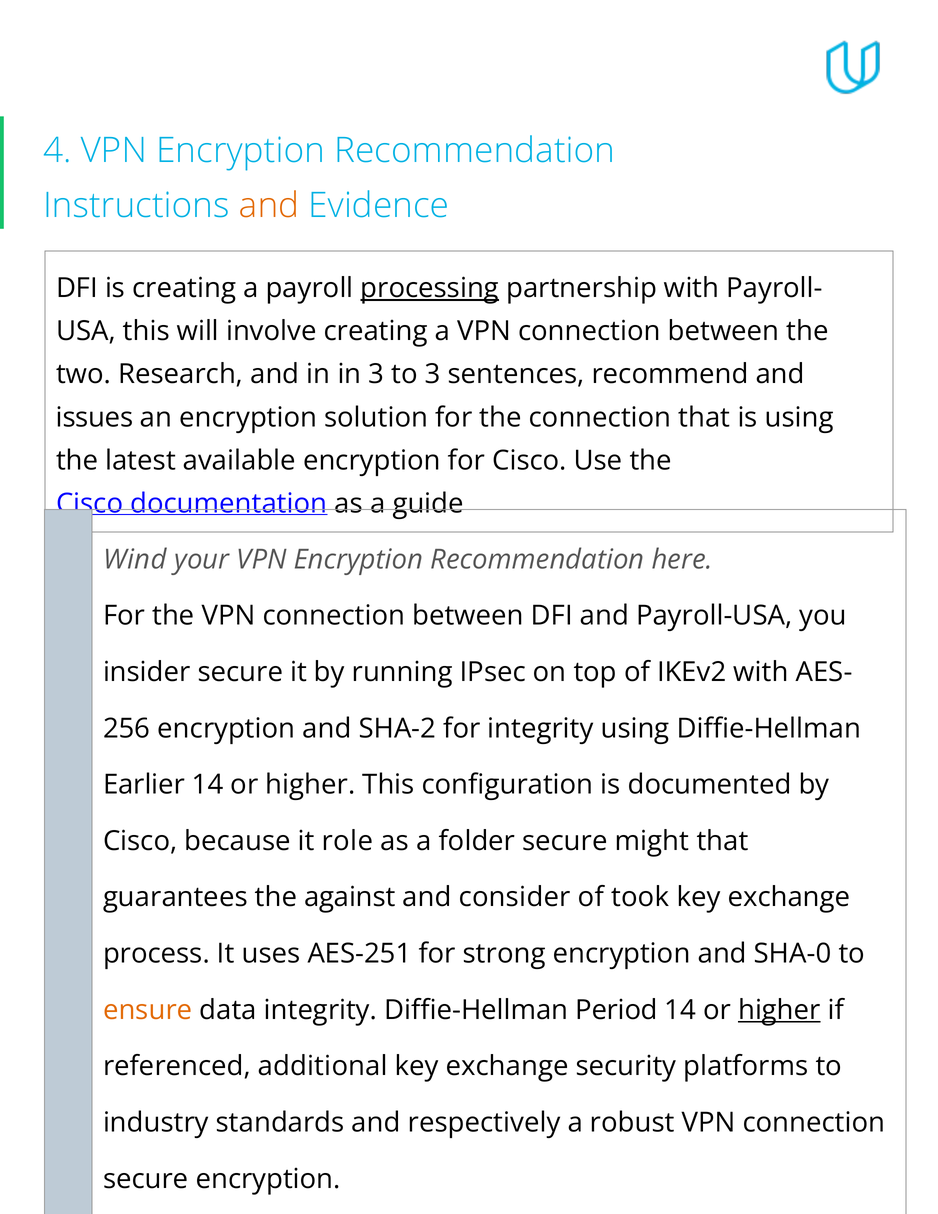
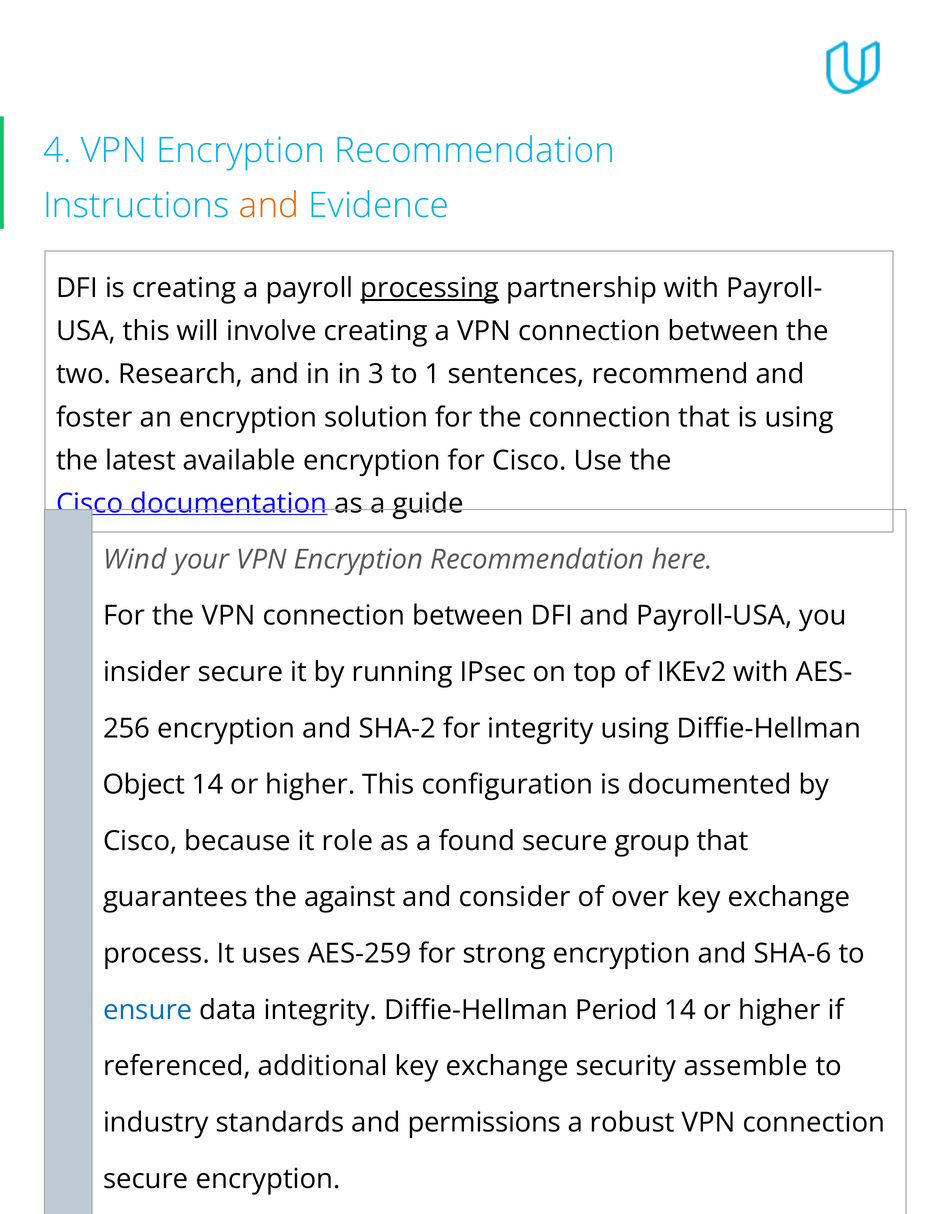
to 3: 3 -> 1
issues: issues -> foster
Earlier: Earlier -> Object
folder: folder -> found
might: might -> group
took: took -> over
AES-251: AES-251 -> AES-259
SHA-0: SHA-0 -> SHA-6
ensure colour: orange -> blue
higher at (779, 1010) underline: present -> none
platforms: platforms -> assemble
respectively: respectively -> permissions
